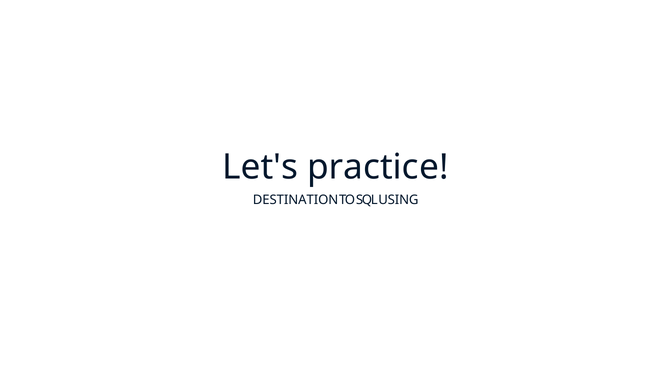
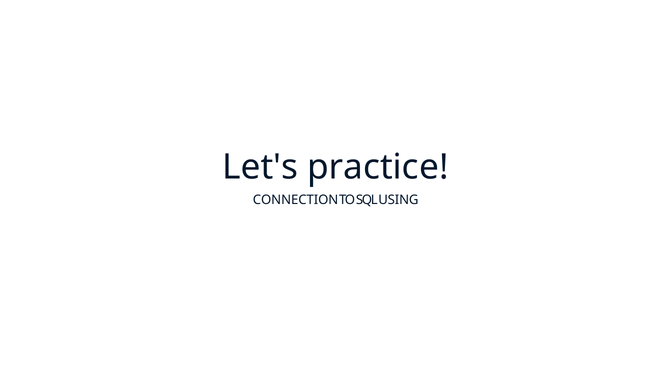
DESTINATION: DESTINATION -> CONNECTION
